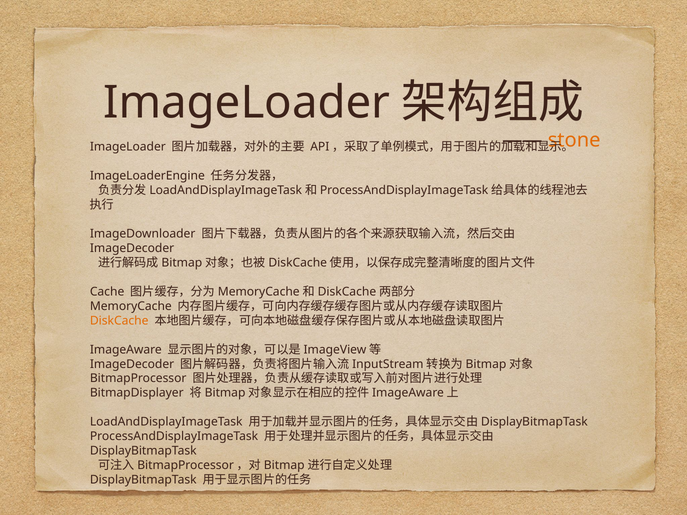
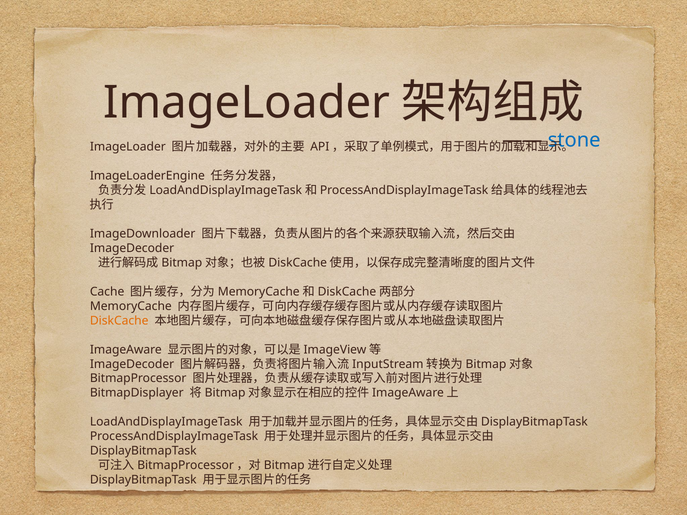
stone colour: orange -> blue
